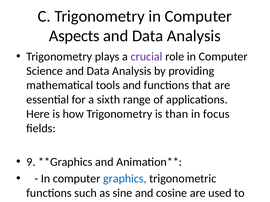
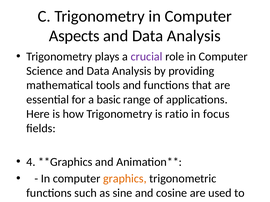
sixth: sixth -> basic
than: than -> ratio
9: 9 -> 4
graphics at (125, 179) colour: blue -> orange
